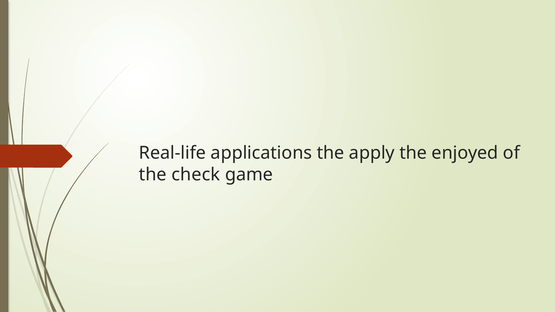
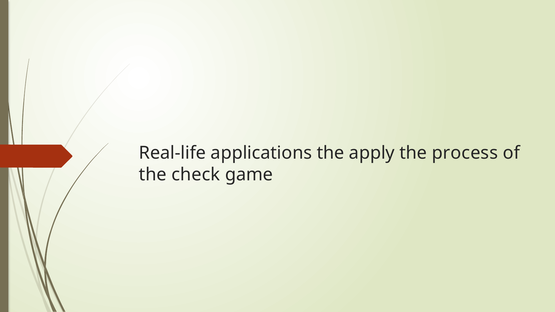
enjoyed: enjoyed -> process
